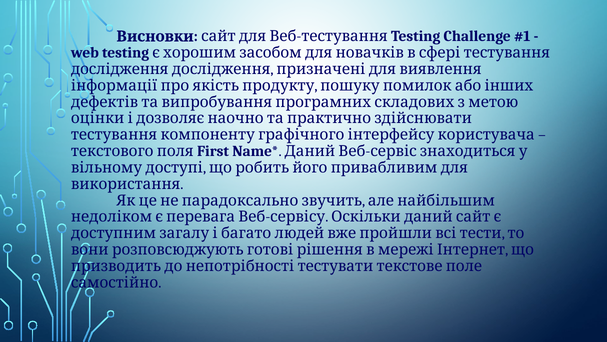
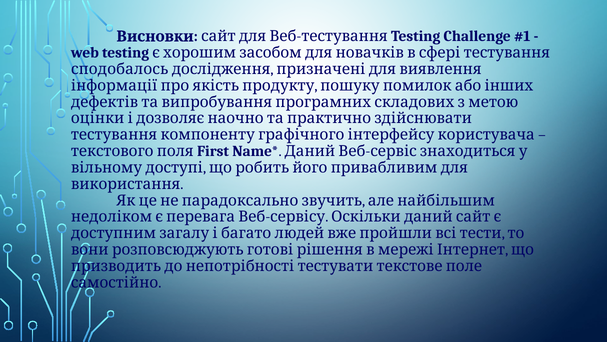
дослідження at (120, 69): дослідження -> сподобалось
